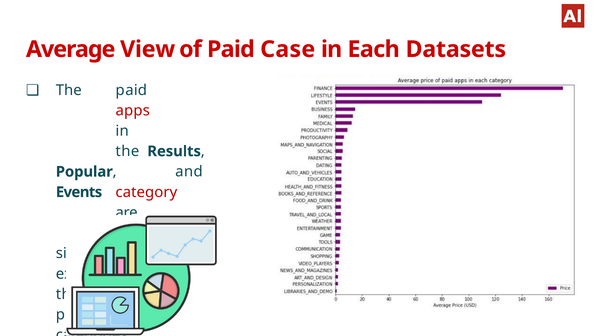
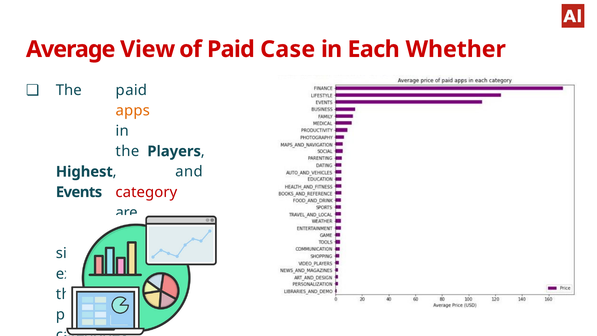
Datasets: Datasets -> Whether
apps at (133, 110) colour: red -> orange
Results: Results -> Players
Popular: Popular -> Highest
